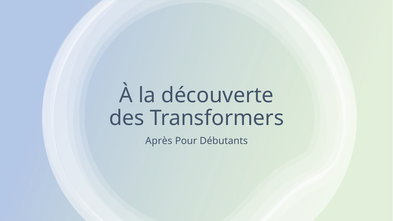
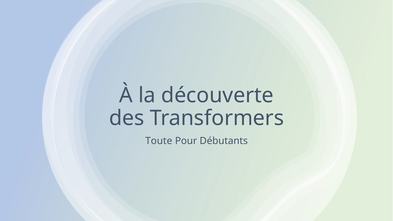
Après: Après -> Toute
